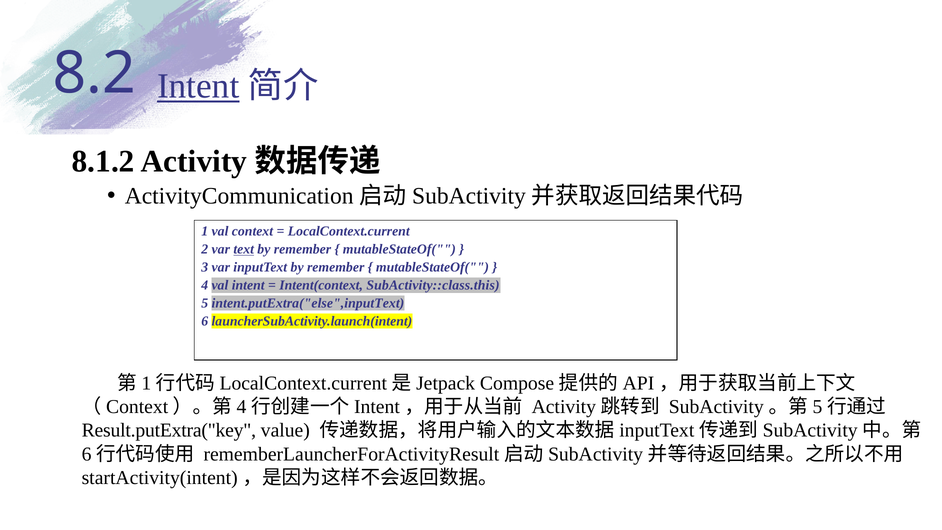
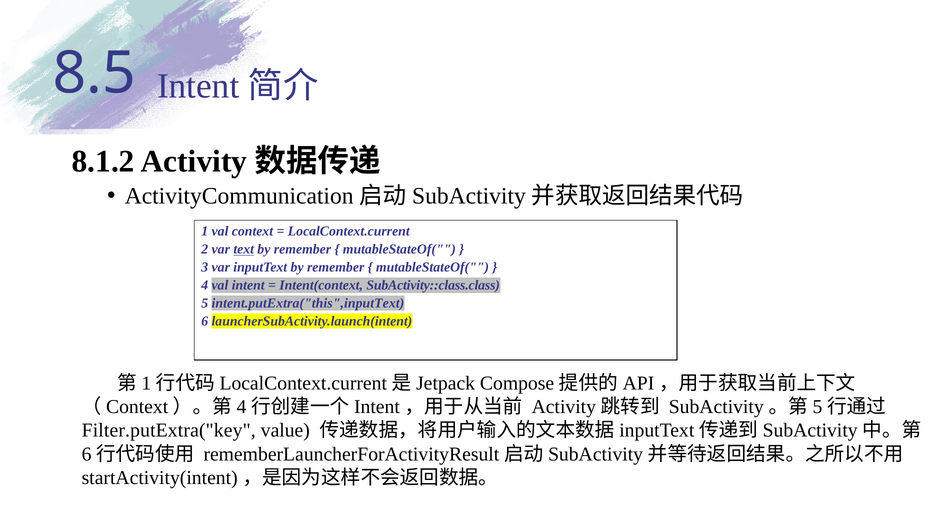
8.2: 8.2 -> 8.5
Intent at (198, 86) underline: present -> none
SubActivity::class.this: SubActivity::class.this -> SubActivity::class.class
intent.putExtra("else",inputText: intent.putExtra("else",inputText -> intent.putExtra("this",inputText
Result.putExtra("key: Result.putExtra("key -> Filter.putExtra("key
